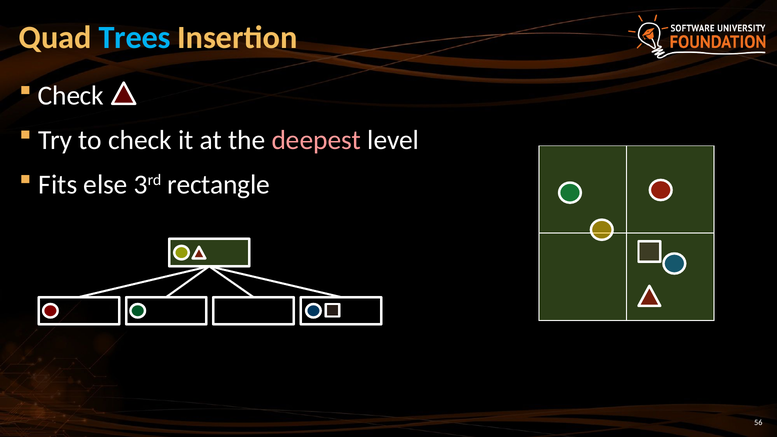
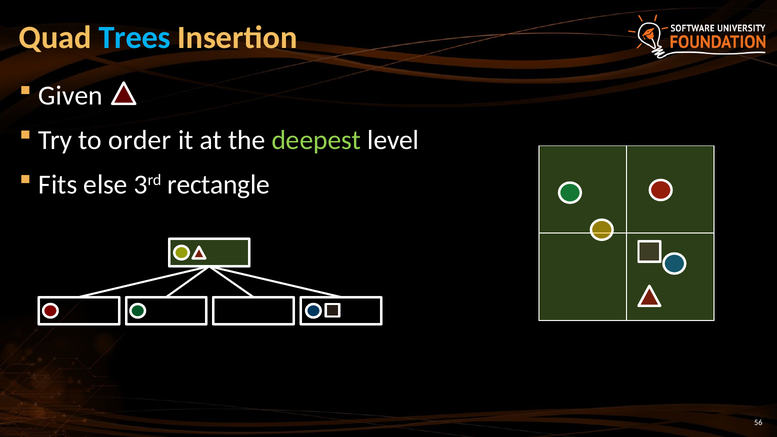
Check at (71, 96): Check -> Given
to check: check -> order
deepest colour: pink -> light green
